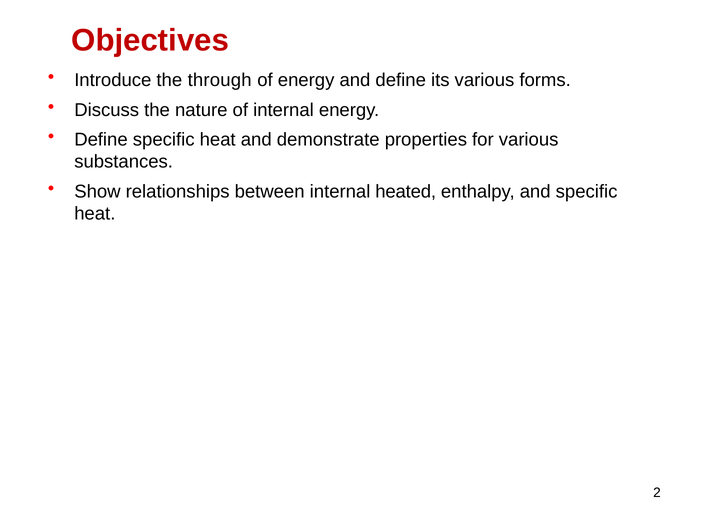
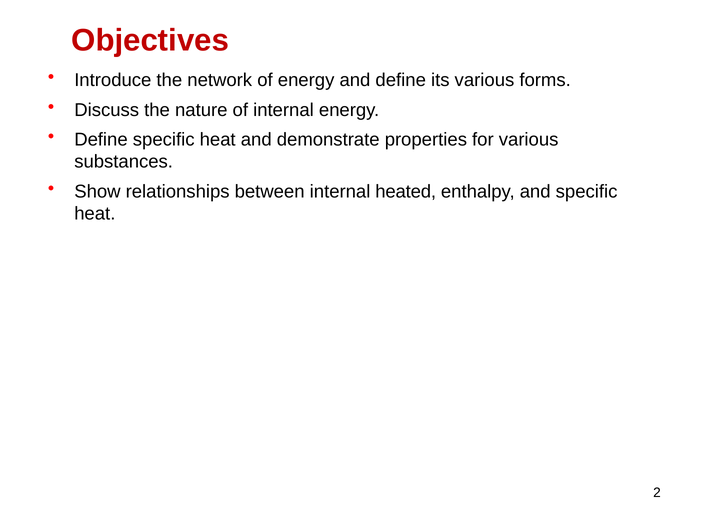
through: through -> network
